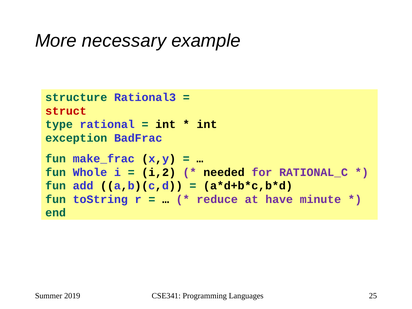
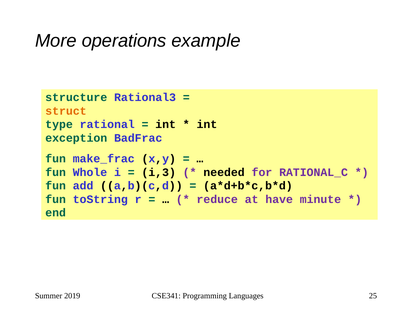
necessary: necessary -> operations
struct colour: red -> orange
i,2: i,2 -> i,3
